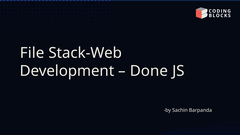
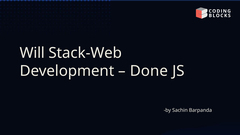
File: File -> Will
